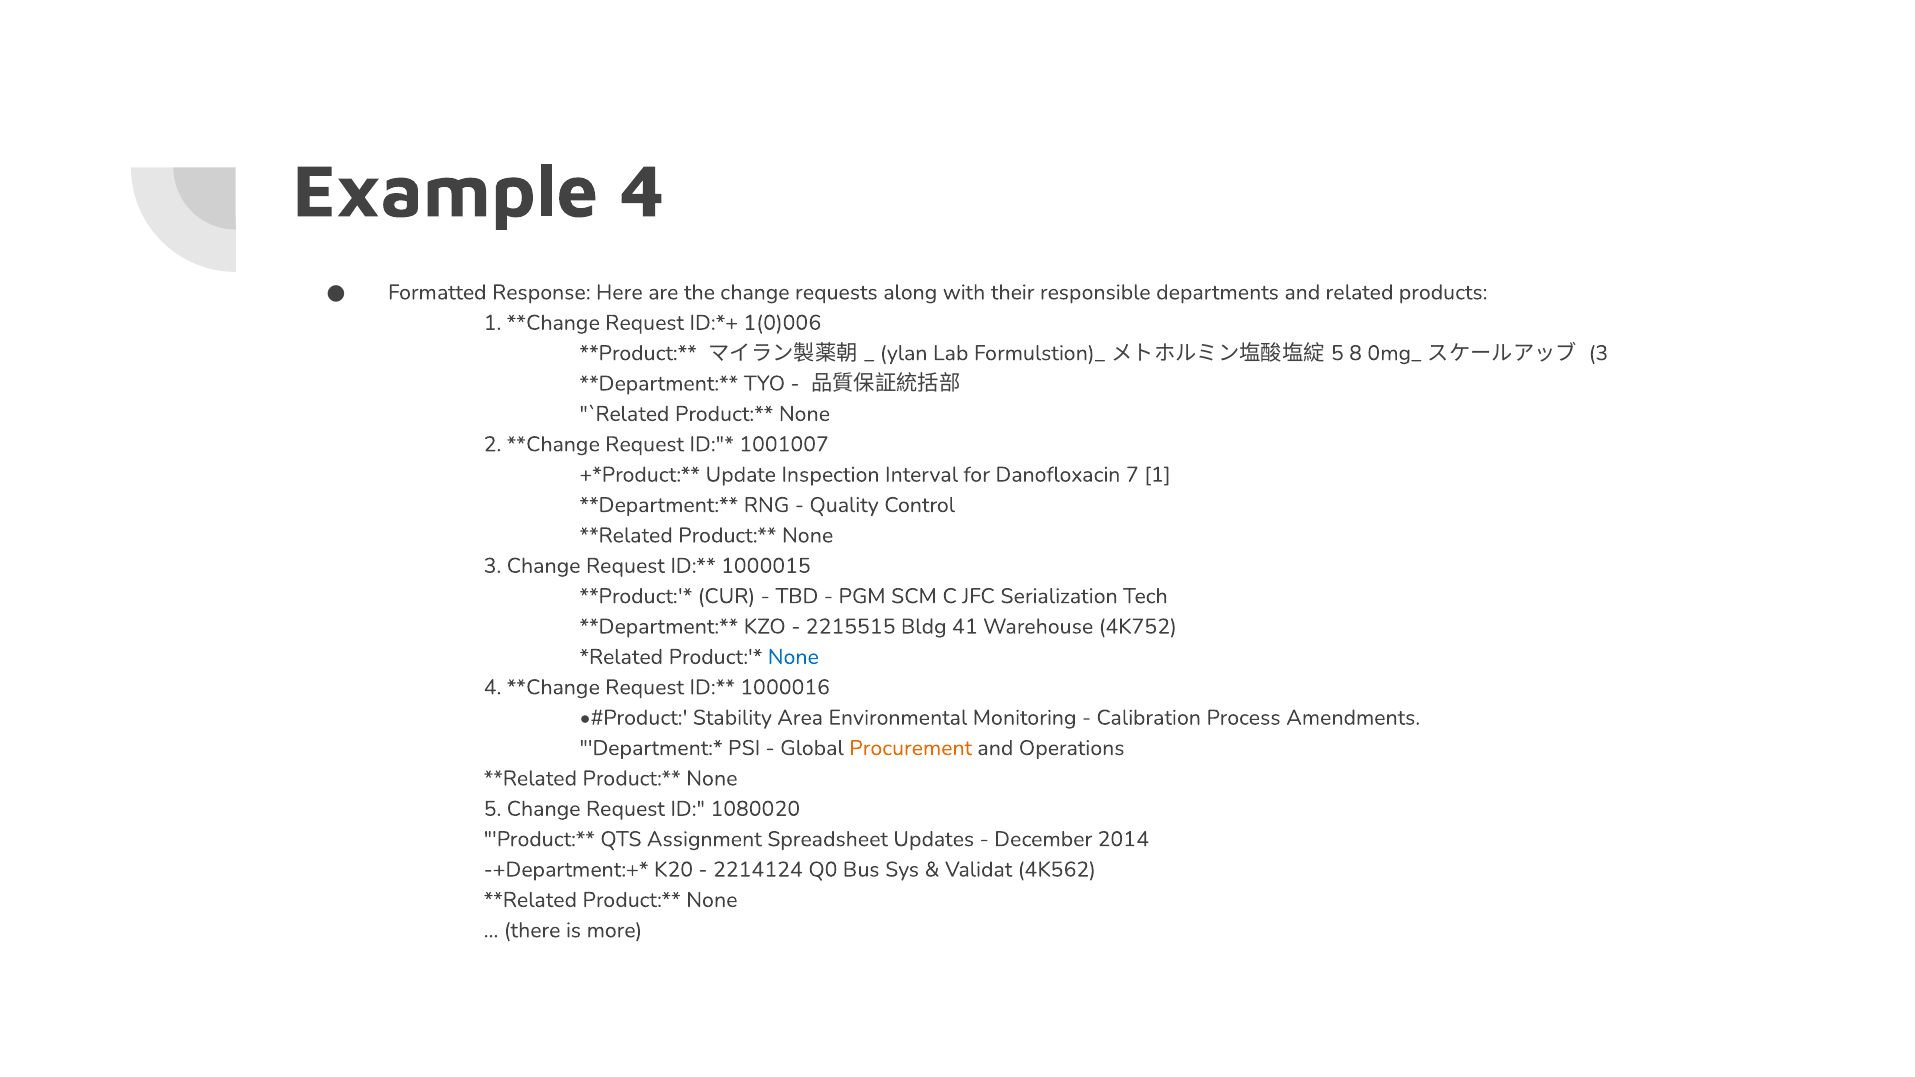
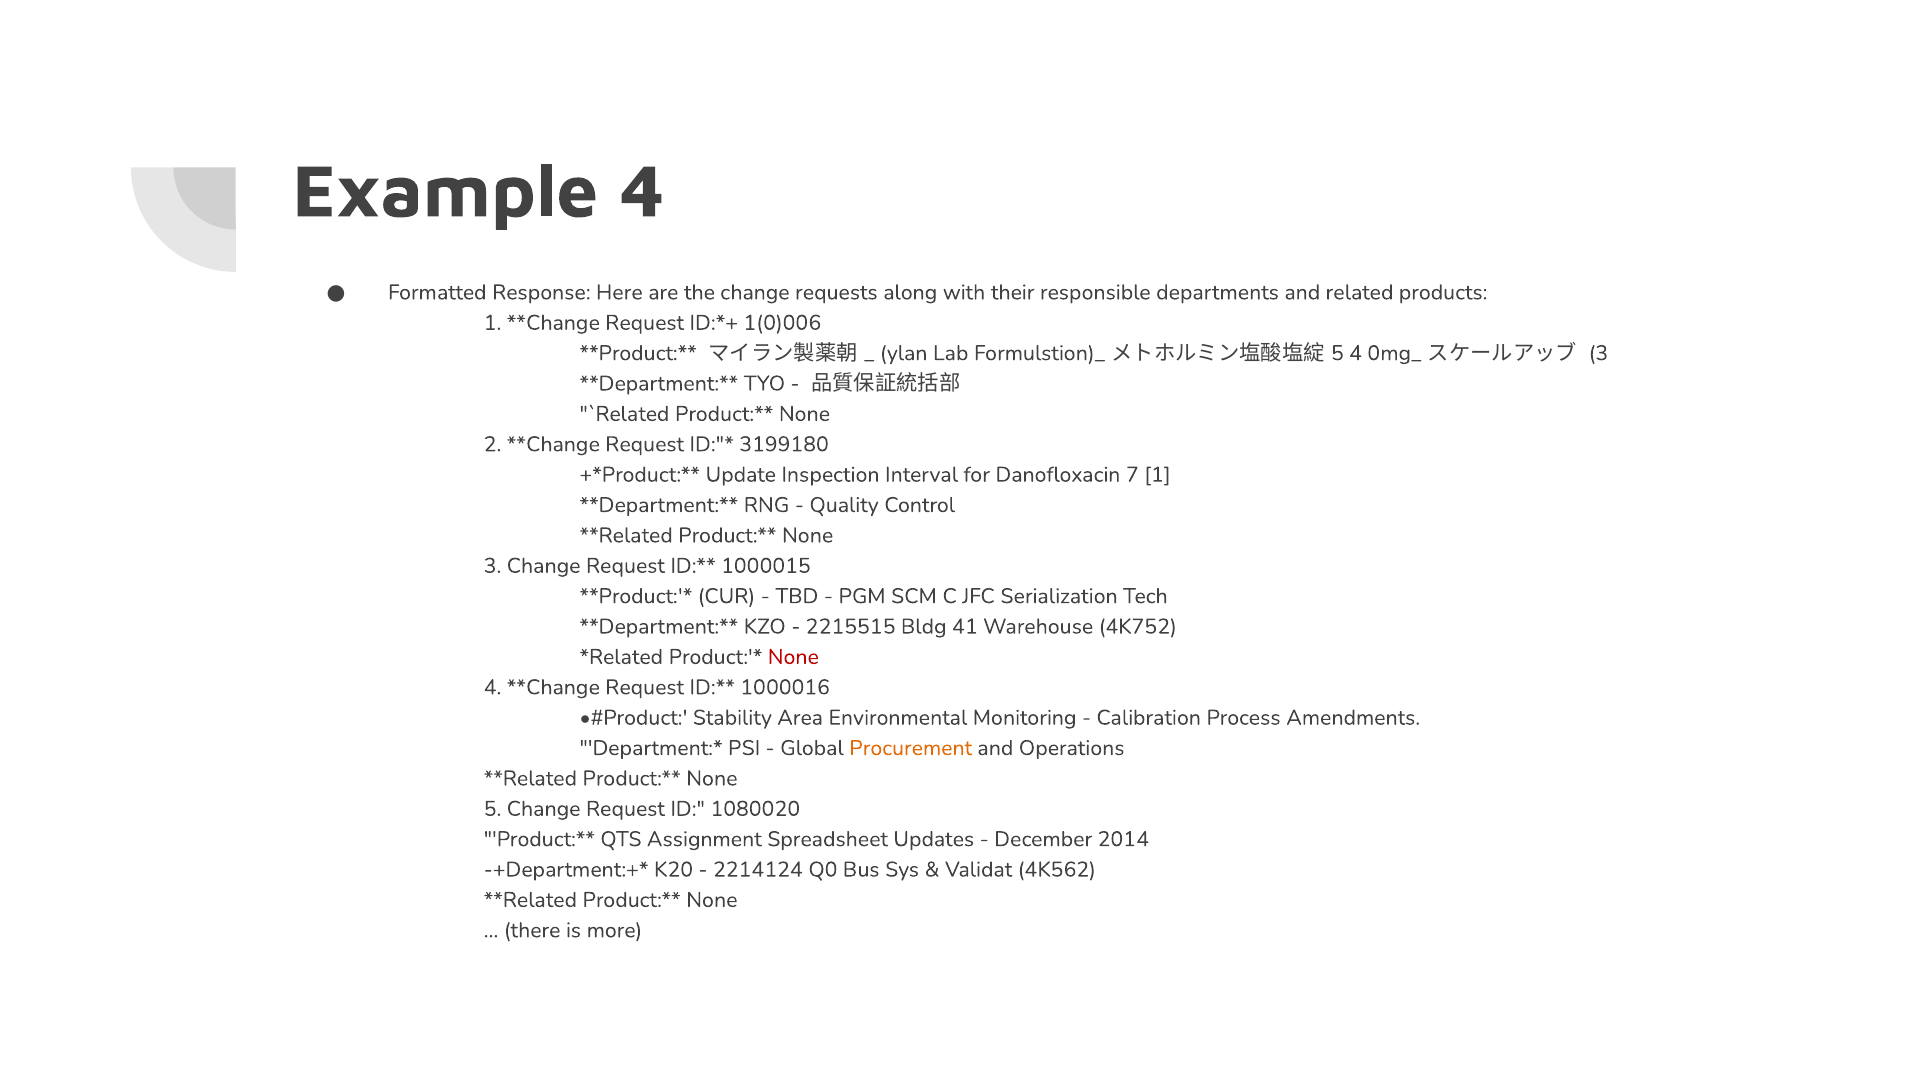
5 8: 8 -> 4
1001007: 1001007 -> 3199180
None at (793, 657) colour: blue -> red
